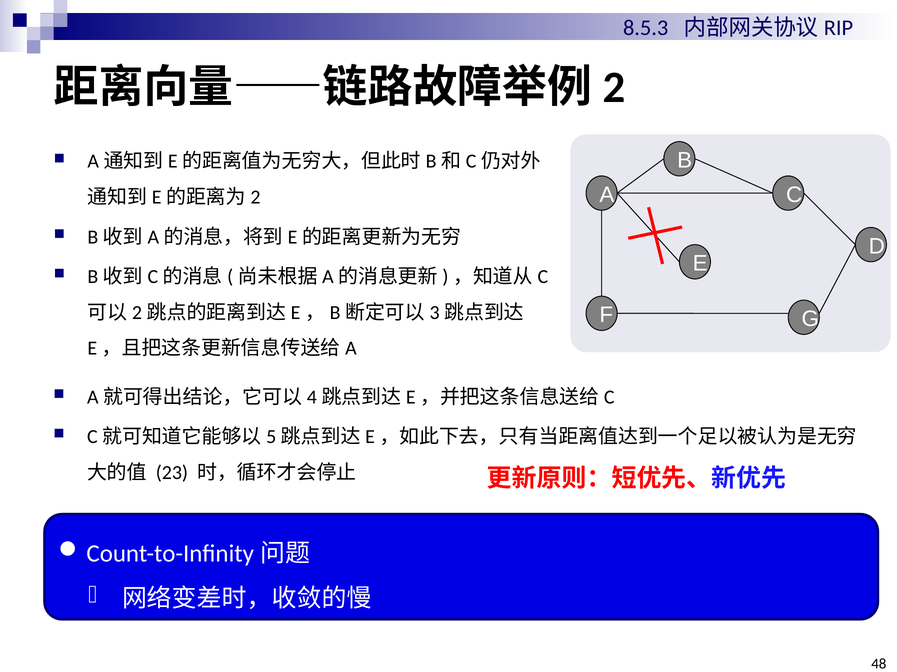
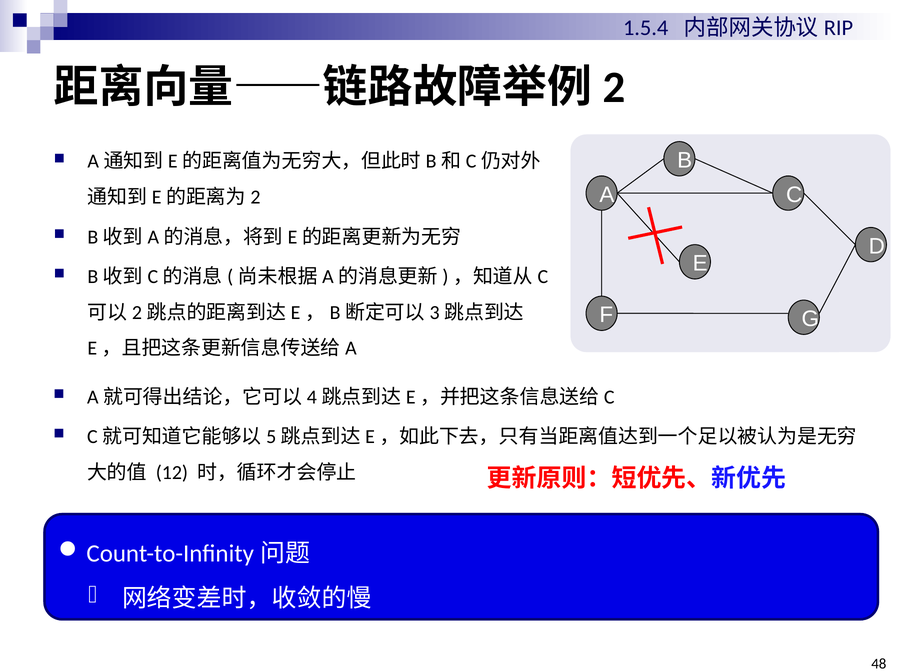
8.5.3: 8.5.3 -> 1.5.4
23: 23 -> 12
